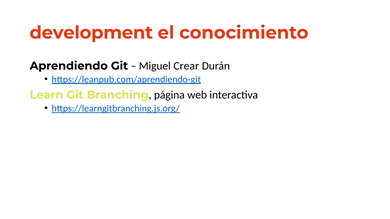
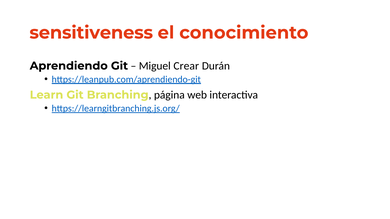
development: development -> sensitiveness
